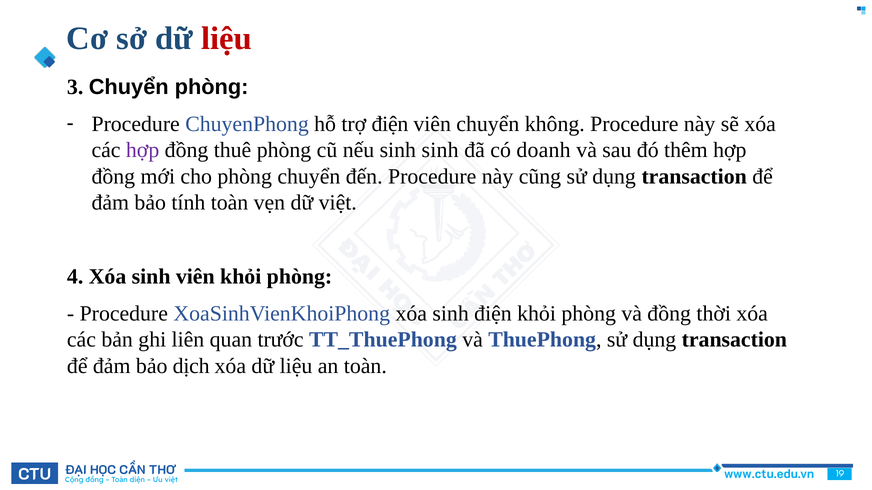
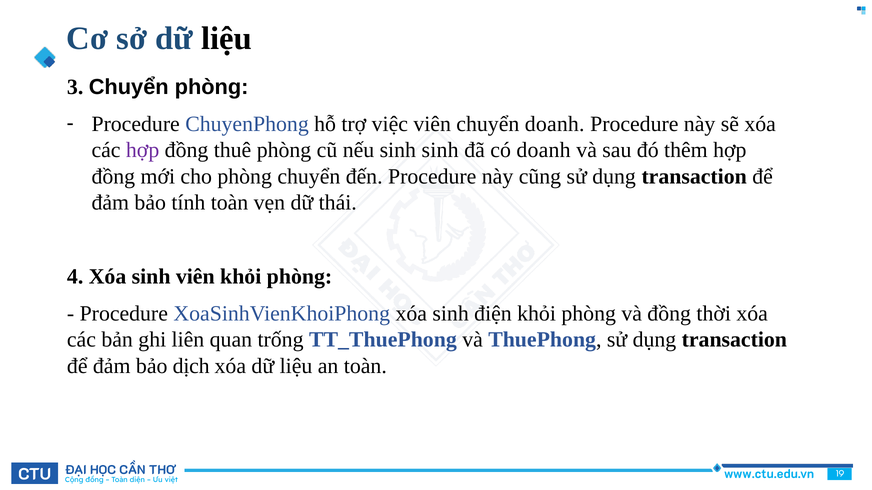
liệu at (227, 38) colour: red -> black
trợ điện: điện -> việc
chuyển không: không -> doanh
dữ việt: việt -> thái
trước: trước -> trống
